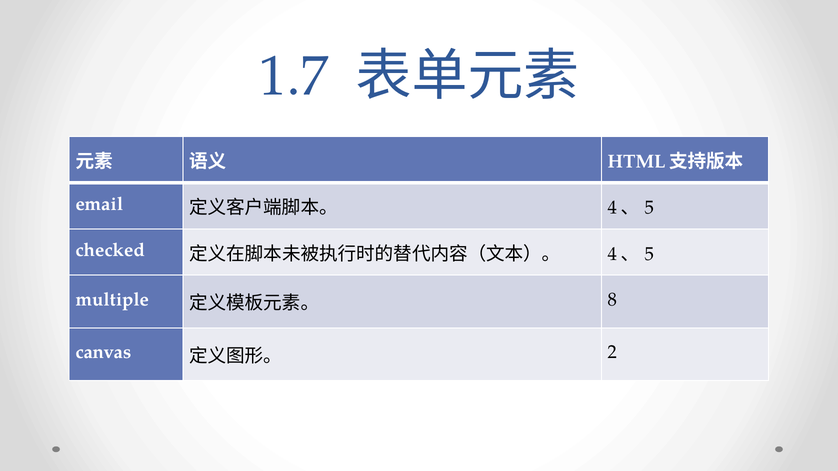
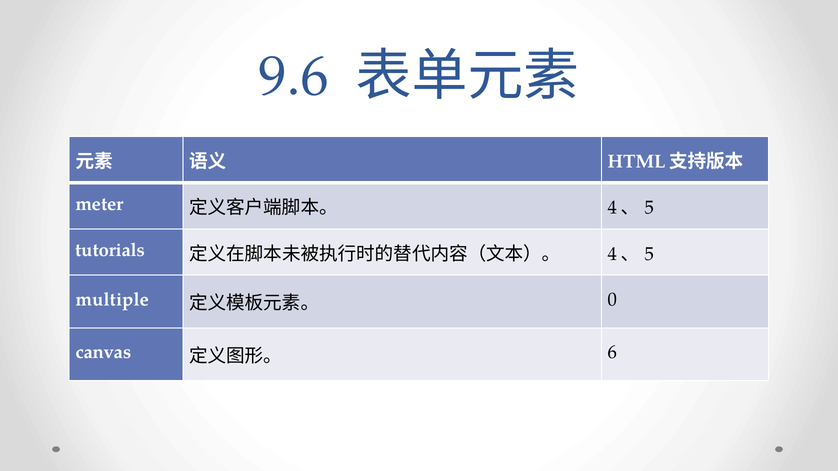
1.7: 1.7 -> 9.6
email: email -> meter
checked: checked -> tutorials
8: 8 -> 0
2: 2 -> 6
